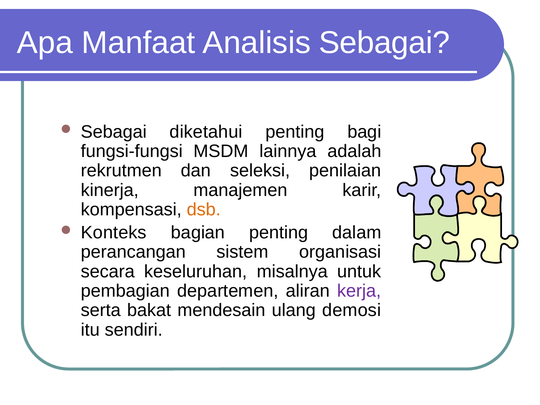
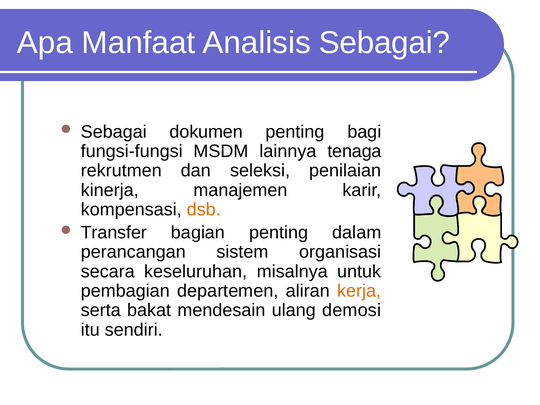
diketahui: diketahui -> dokumen
adalah: adalah -> tenaga
Konteks: Konteks -> Transfer
kerja colour: purple -> orange
